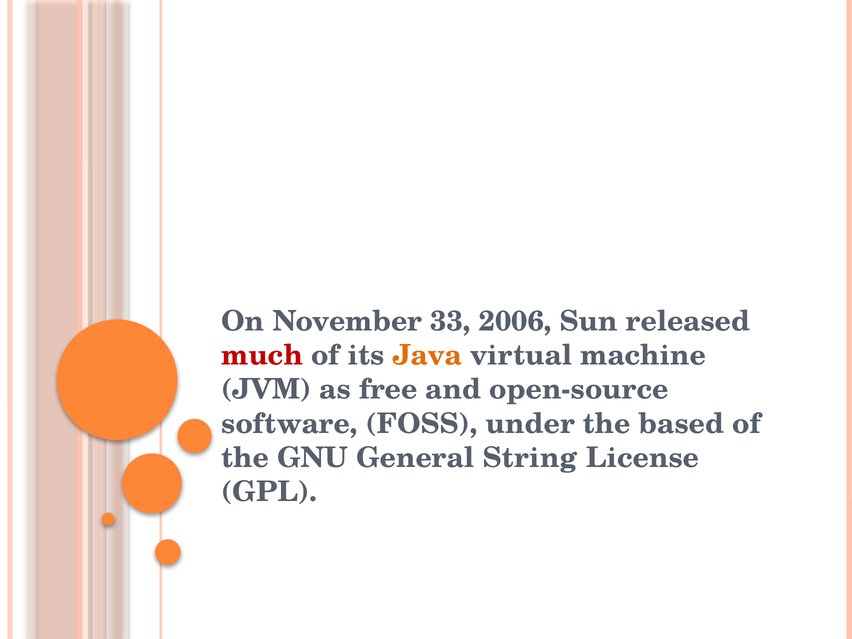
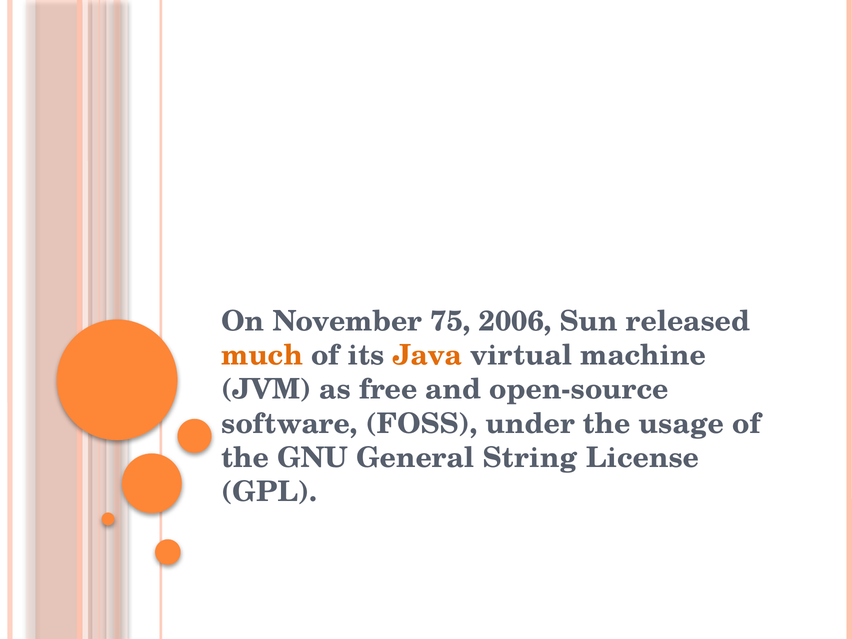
33: 33 -> 75
much colour: red -> orange
based: based -> usage
